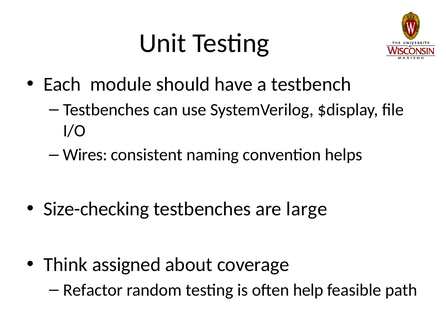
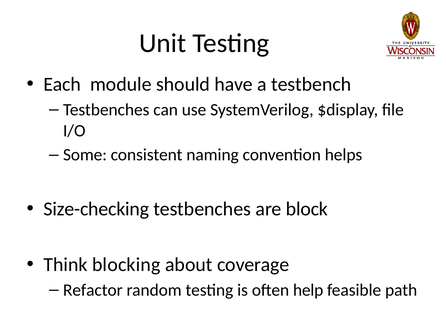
Wires: Wires -> Some
large: large -> block
assigned: assigned -> blocking
